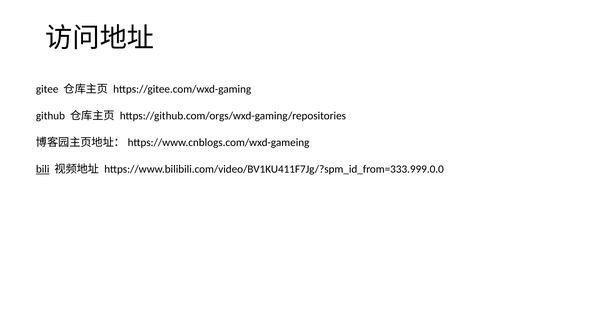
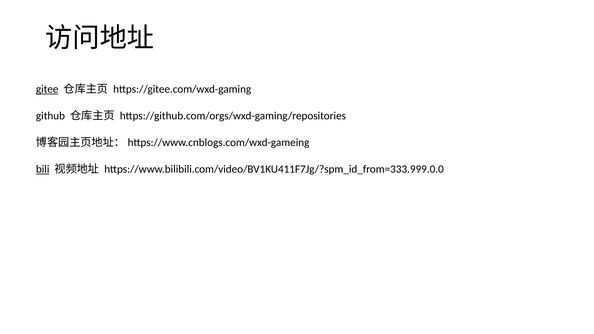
gitee underline: none -> present
